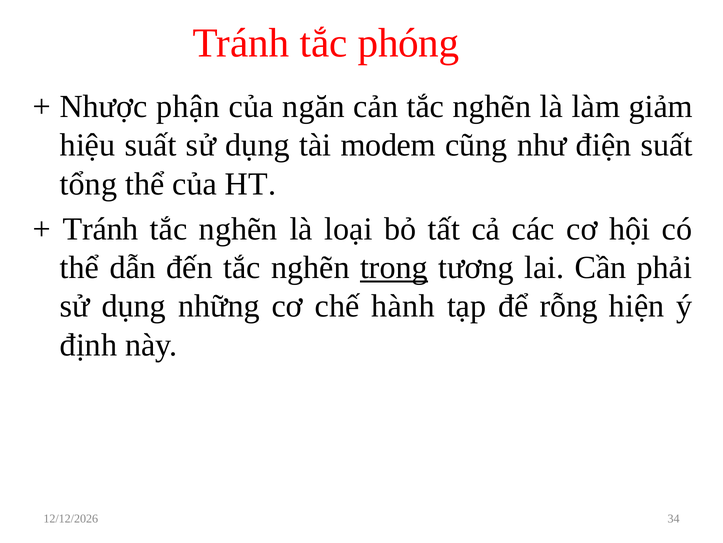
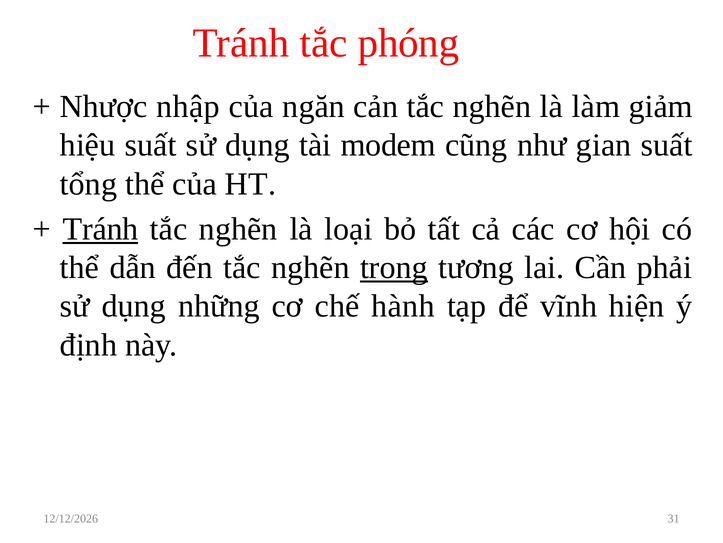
phận: phận -> nhập
điện: điện -> gian
Tránh at (101, 229) underline: none -> present
rỗng: rỗng -> vĩnh
34: 34 -> 31
